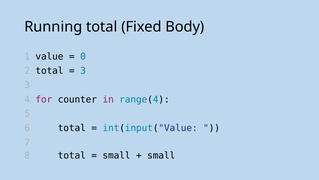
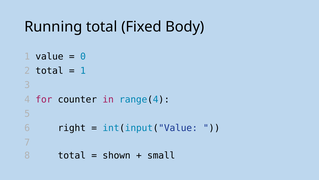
3 at (83, 71): 3 -> 1
6 total: total -> right
small at (117, 155): small -> shown
